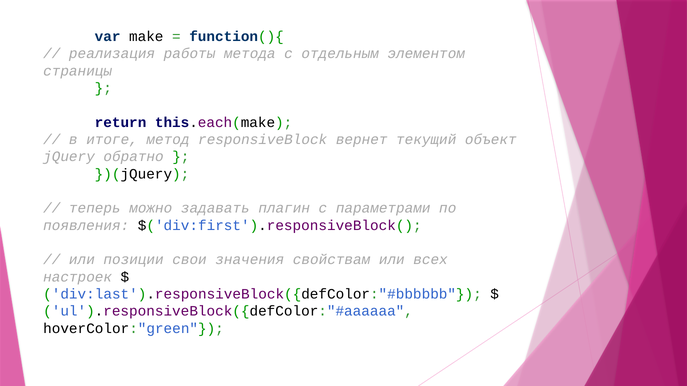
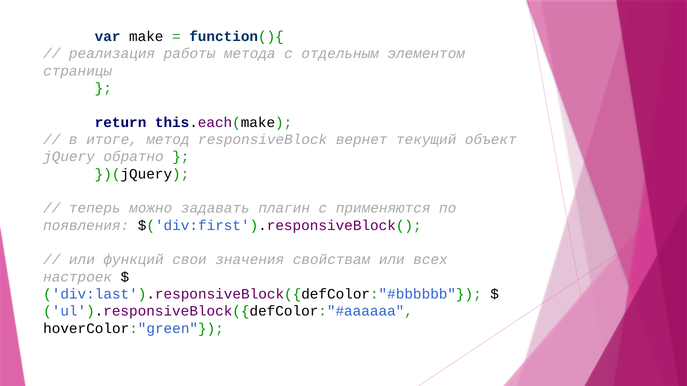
параметрами: параметрами -> применяются
позиции: позиции -> функций
